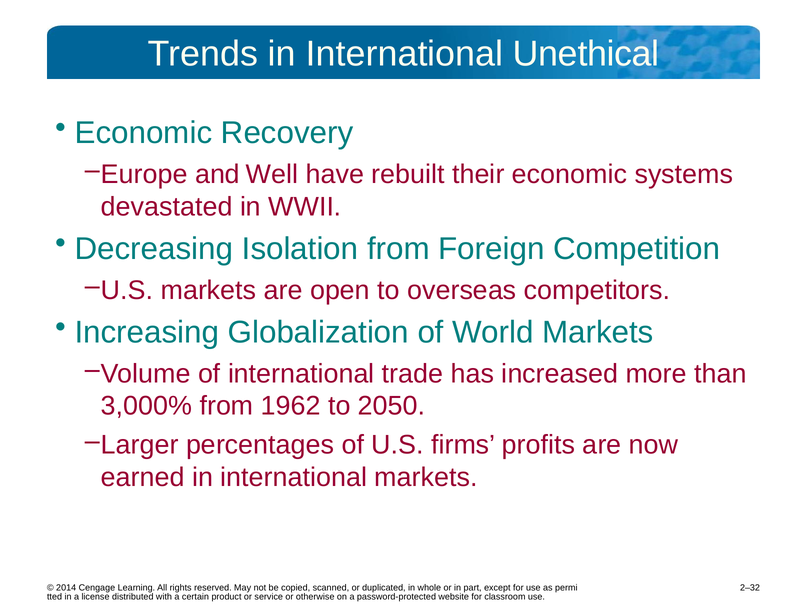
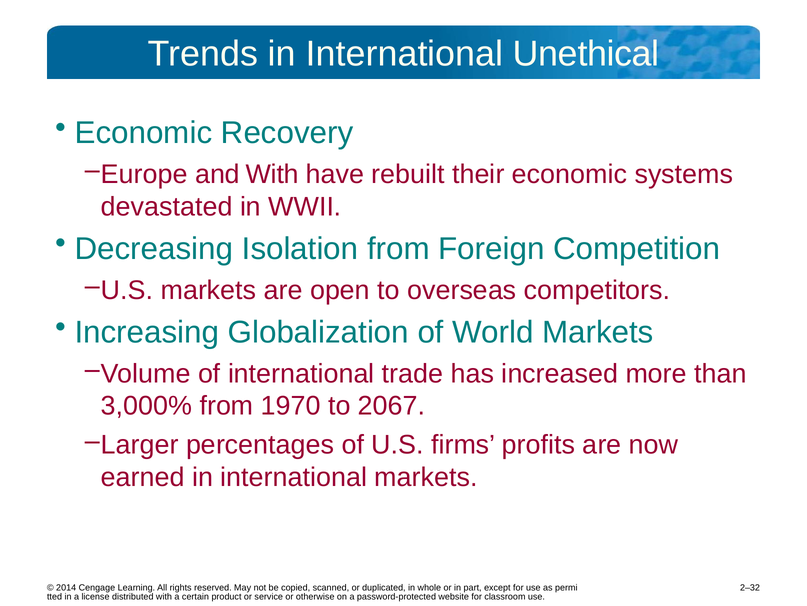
and Well: Well -> With
1962: 1962 -> 1970
2050: 2050 -> 2067
